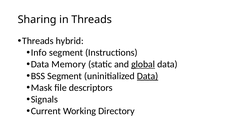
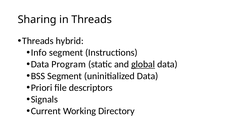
Memory: Memory -> Program
Data at (148, 76) underline: present -> none
Mask: Mask -> Priori
